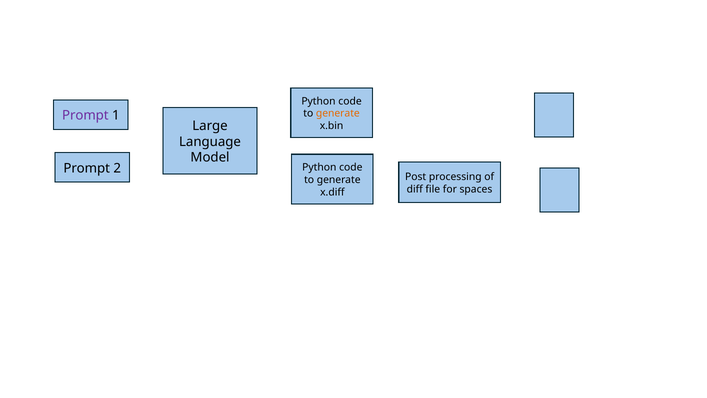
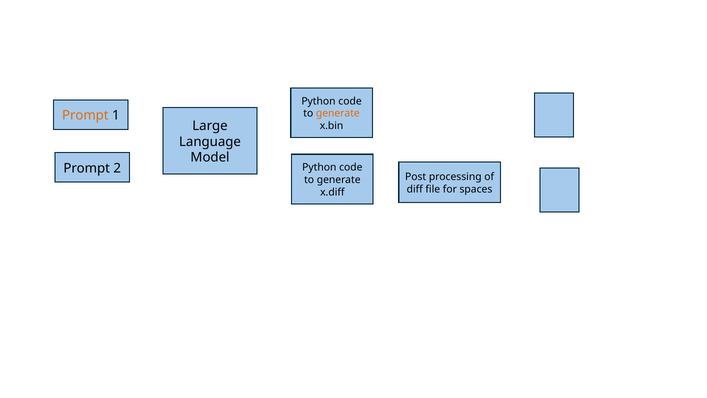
Prompt at (85, 115) colour: purple -> orange
